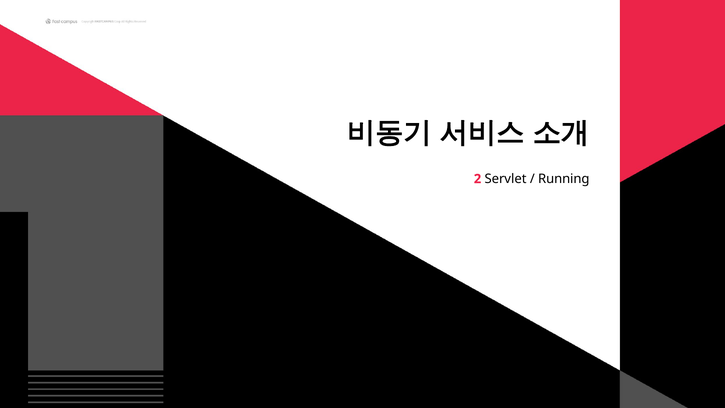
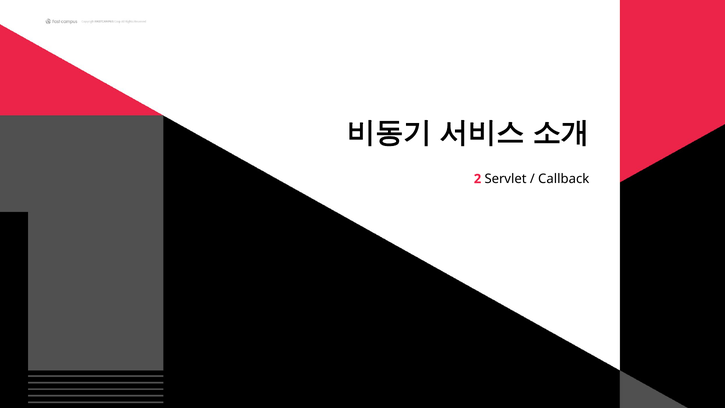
Running: Running -> Callback
